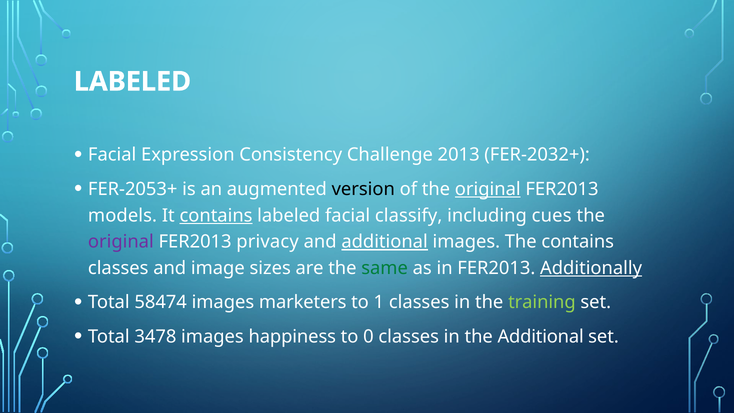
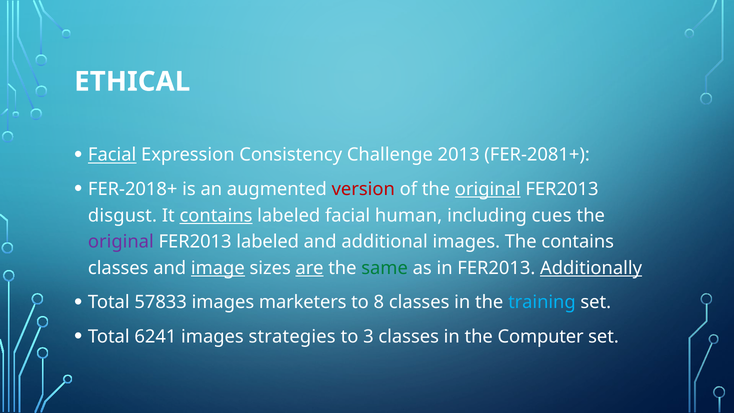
LABELED at (132, 82): LABELED -> ETHICAL
Facial at (112, 155) underline: none -> present
FER-2032+: FER-2032+ -> FER-2081+
FER-2053+: FER-2053+ -> FER-2018+
version colour: black -> red
models: models -> disgust
classify: classify -> human
FER2013 privacy: privacy -> labeled
additional at (385, 242) underline: present -> none
image underline: none -> present
are underline: none -> present
58474: 58474 -> 57833
1: 1 -> 8
training colour: light green -> light blue
3478: 3478 -> 6241
happiness: happiness -> strategies
0: 0 -> 3
the Additional: Additional -> Computer
